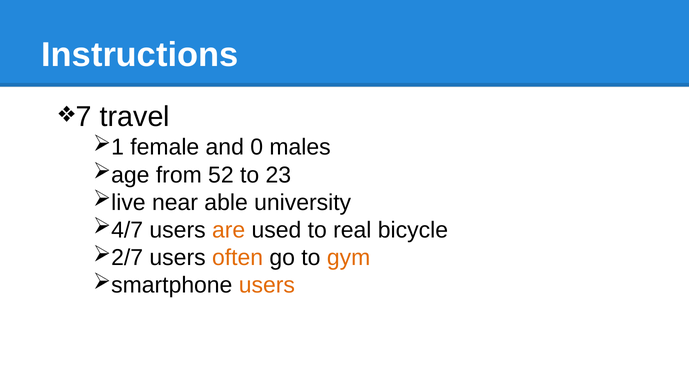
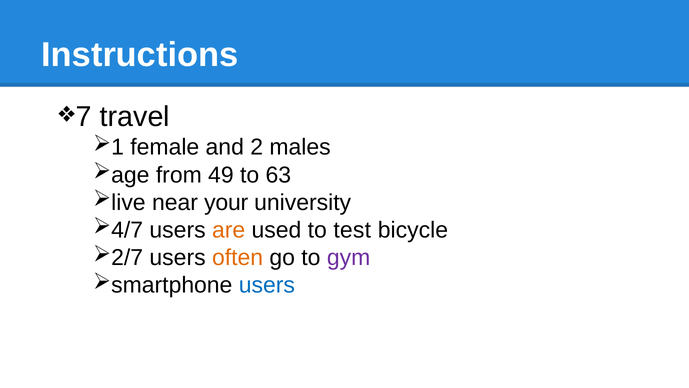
0: 0 -> 2
52: 52 -> 49
23: 23 -> 63
able: able -> your
real: real -> test
gym colour: orange -> purple
users at (267, 285) colour: orange -> blue
